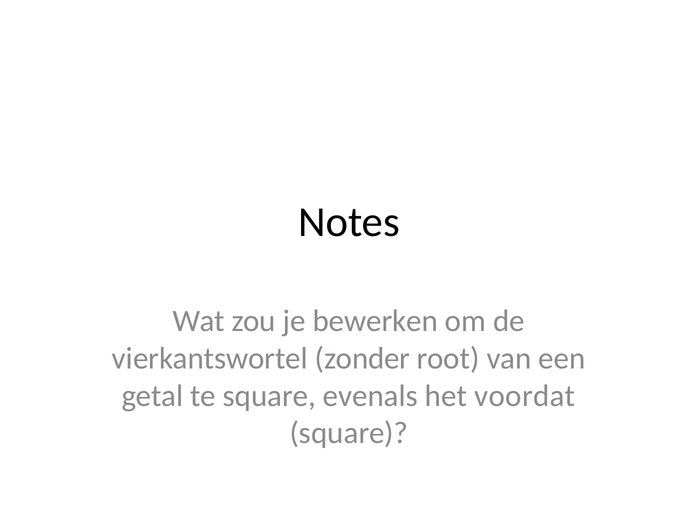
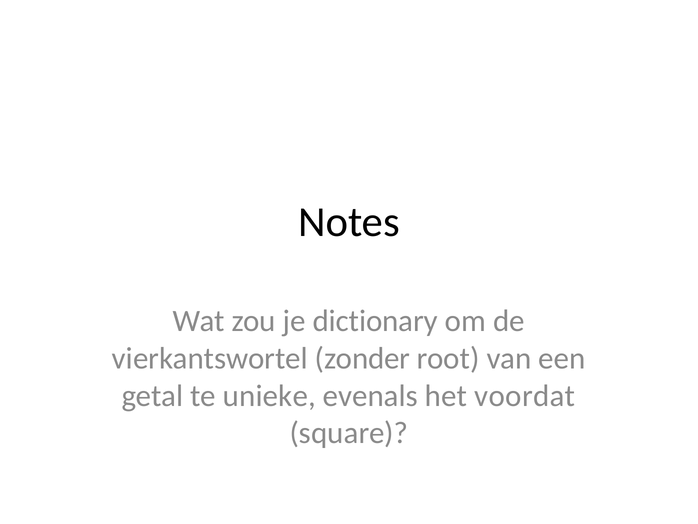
bewerken: bewerken -> dictionary
te square: square -> unieke
